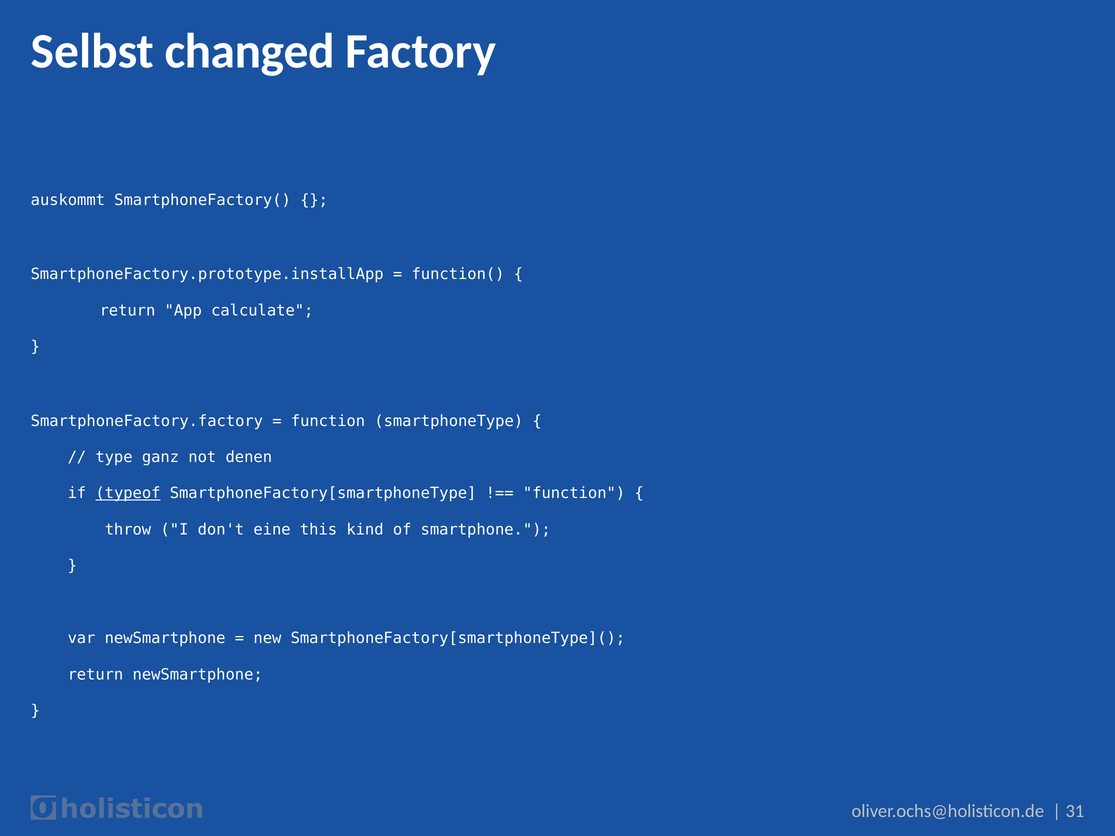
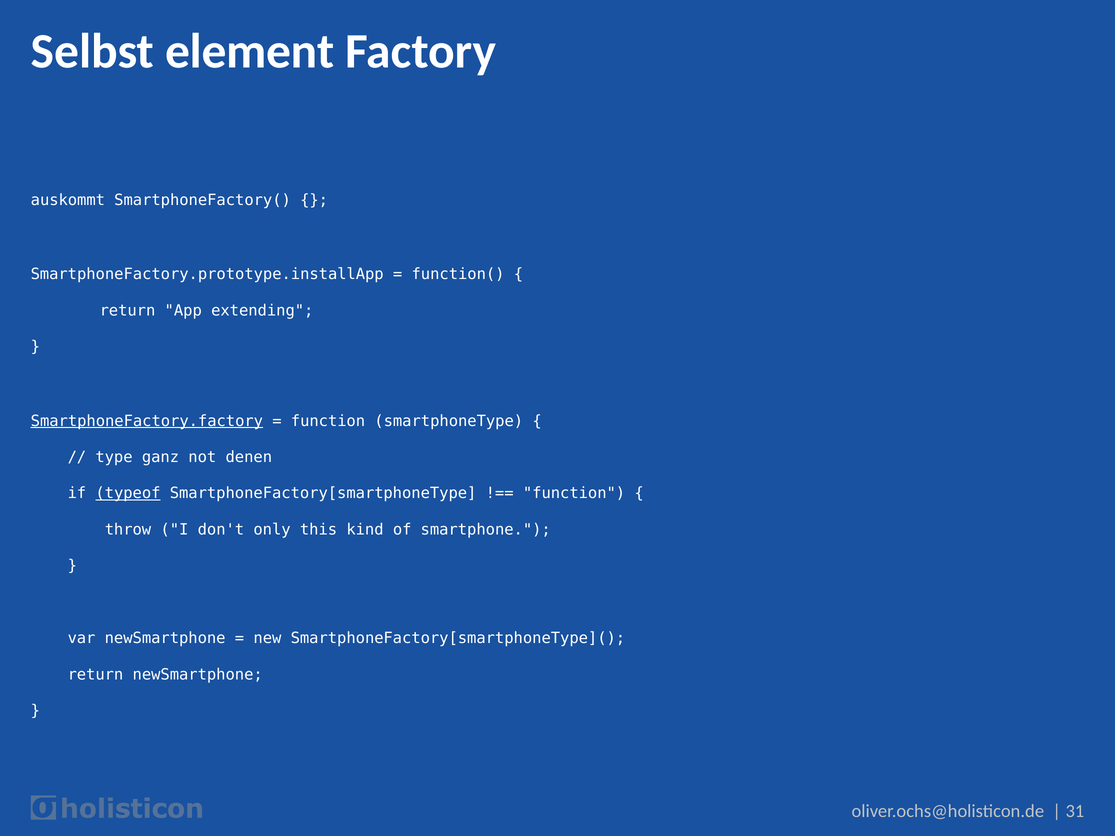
changed: changed -> element
calculate: calculate -> extending
SmartphoneFactory.factory underline: none -> present
eine: eine -> only
